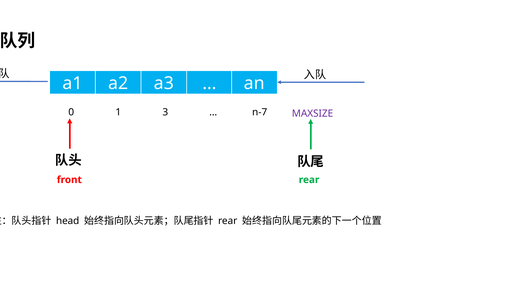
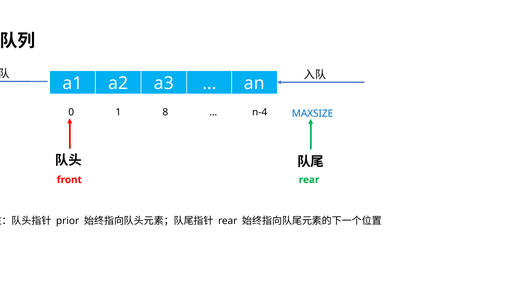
3: 3 -> 8
n-7: n-7 -> n-4
MAXSIZE colour: purple -> blue
head: head -> prior
